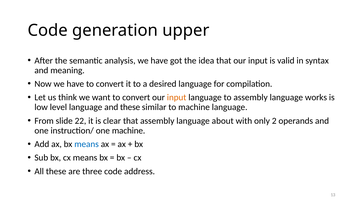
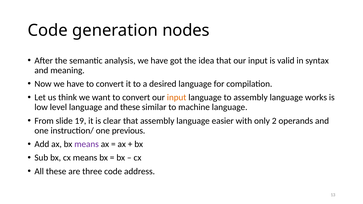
upper: upper -> nodes
22: 22 -> 19
about: about -> easier
one machine: machine -> previous
means at (87, 144) colour: blue -> purple
